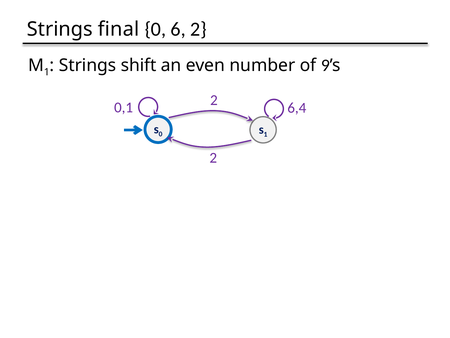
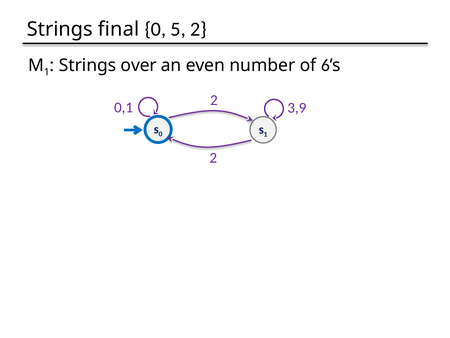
6: 6 -> 5
shift: shift -> over
9: 9 -> 6
6,4: 6,4 -> 3,9
